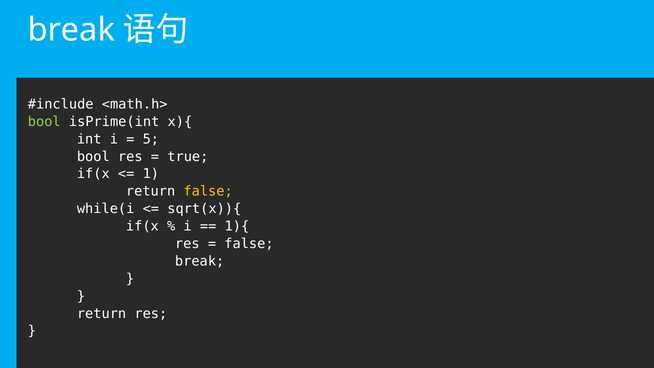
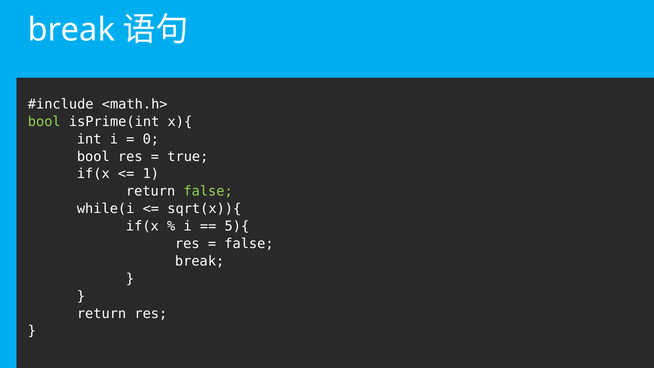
5: 5 -> 0
false at (208, 191) colour: yellow -> light green
1){: 1){ -> 5){
